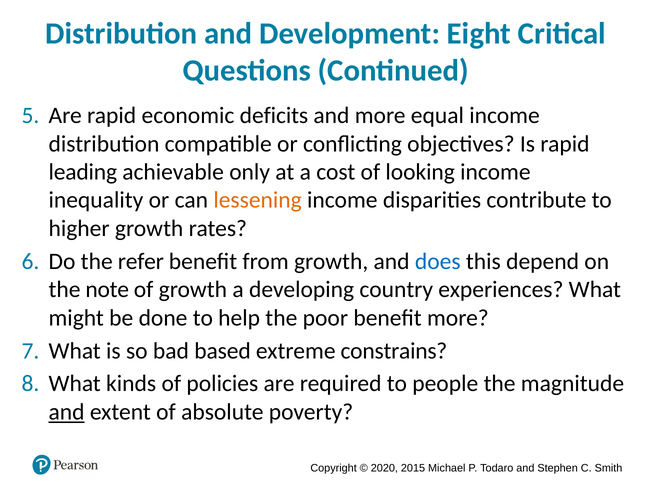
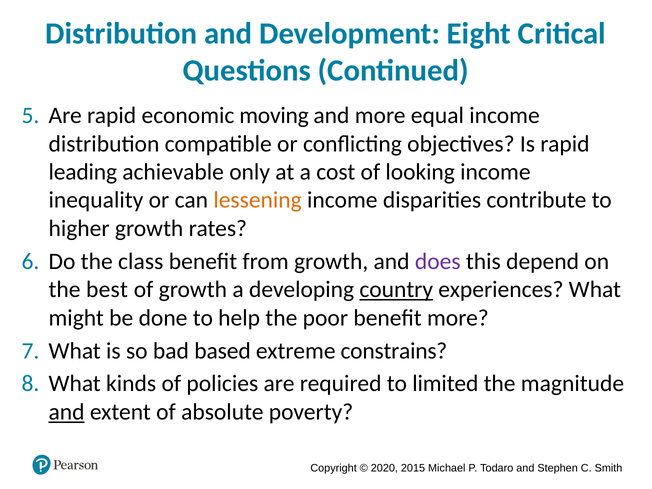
deficits: deficits -> moving
refer: refer -> class
does colour: blue -> purple
note: note -> best
country underline: none -> present
people: people -> limited
